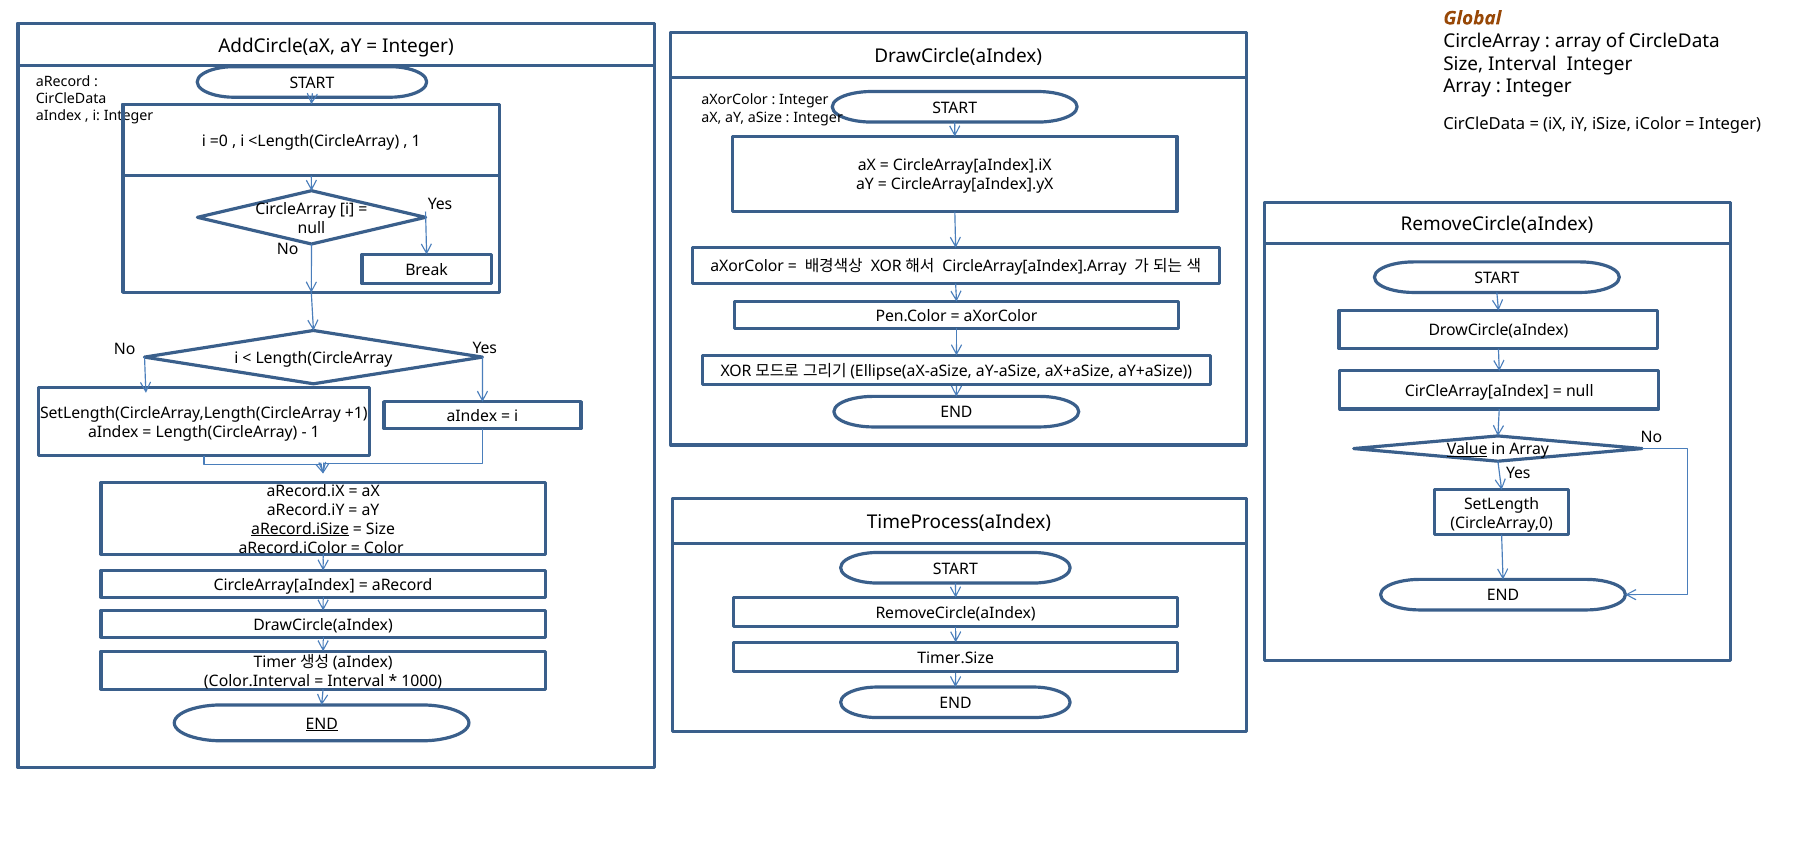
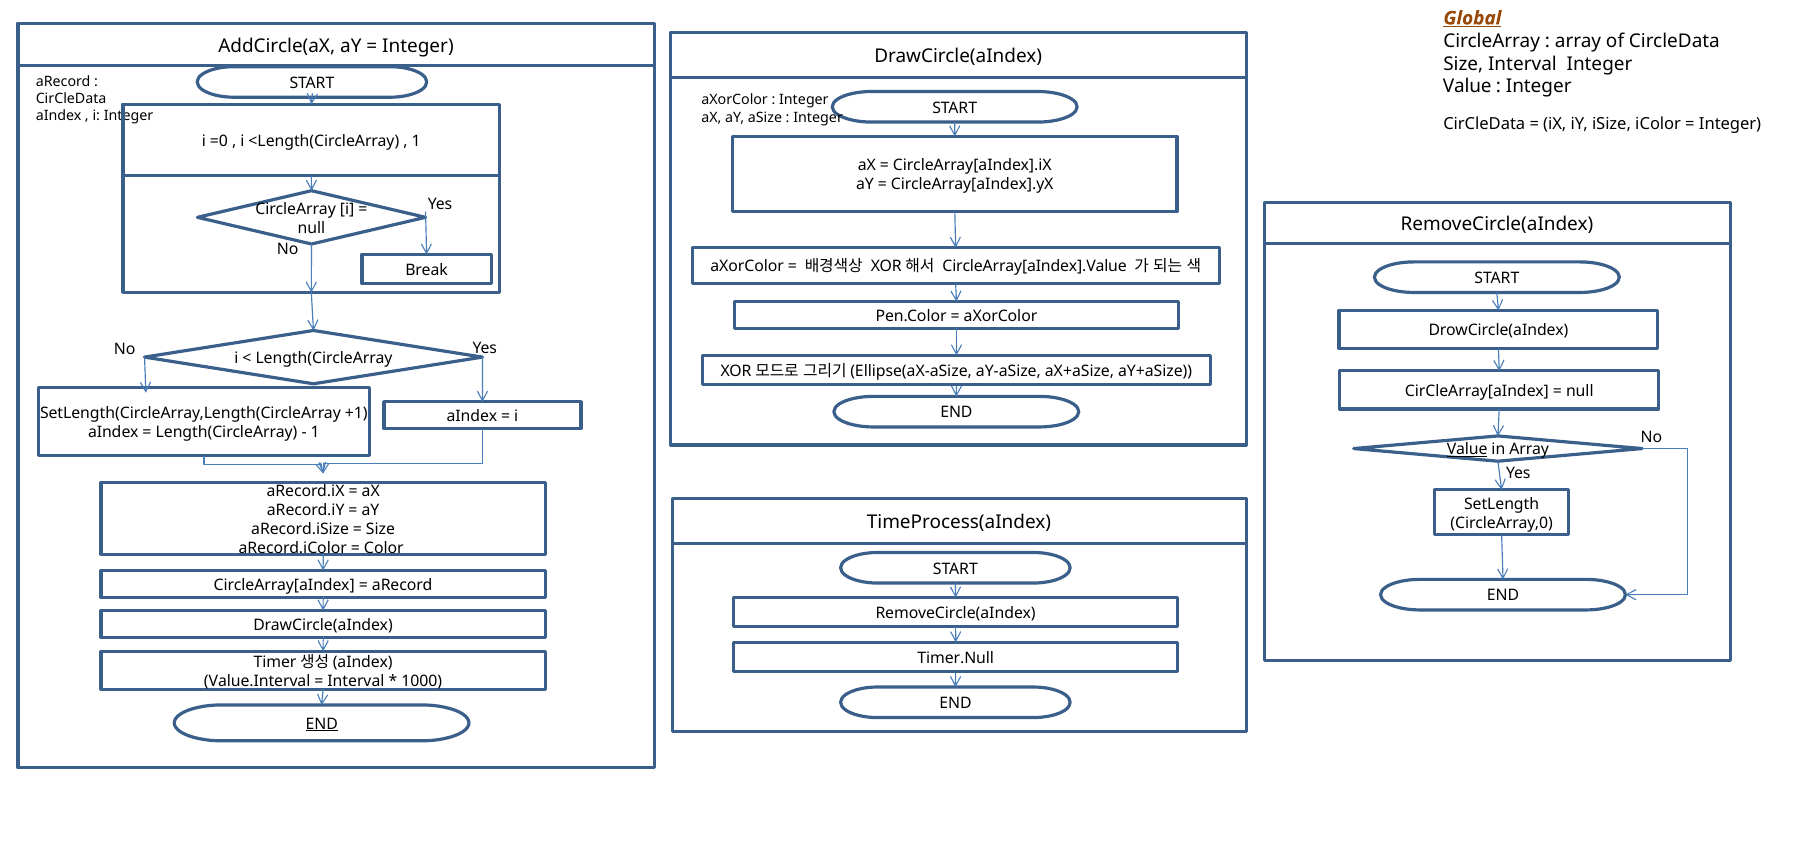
Global underline: none -> present
Array at (1467, 87): Array -> Value
CircleArray[aIndex].Array: CircleArray[aIndex].Array -> CircleArray[aIndex].Value
aRecord.iSize underline: present -> none
Timer.Size: Timer.Size -> Timer.Null
Color.Interval: Color.Interval -> Value.Interval
